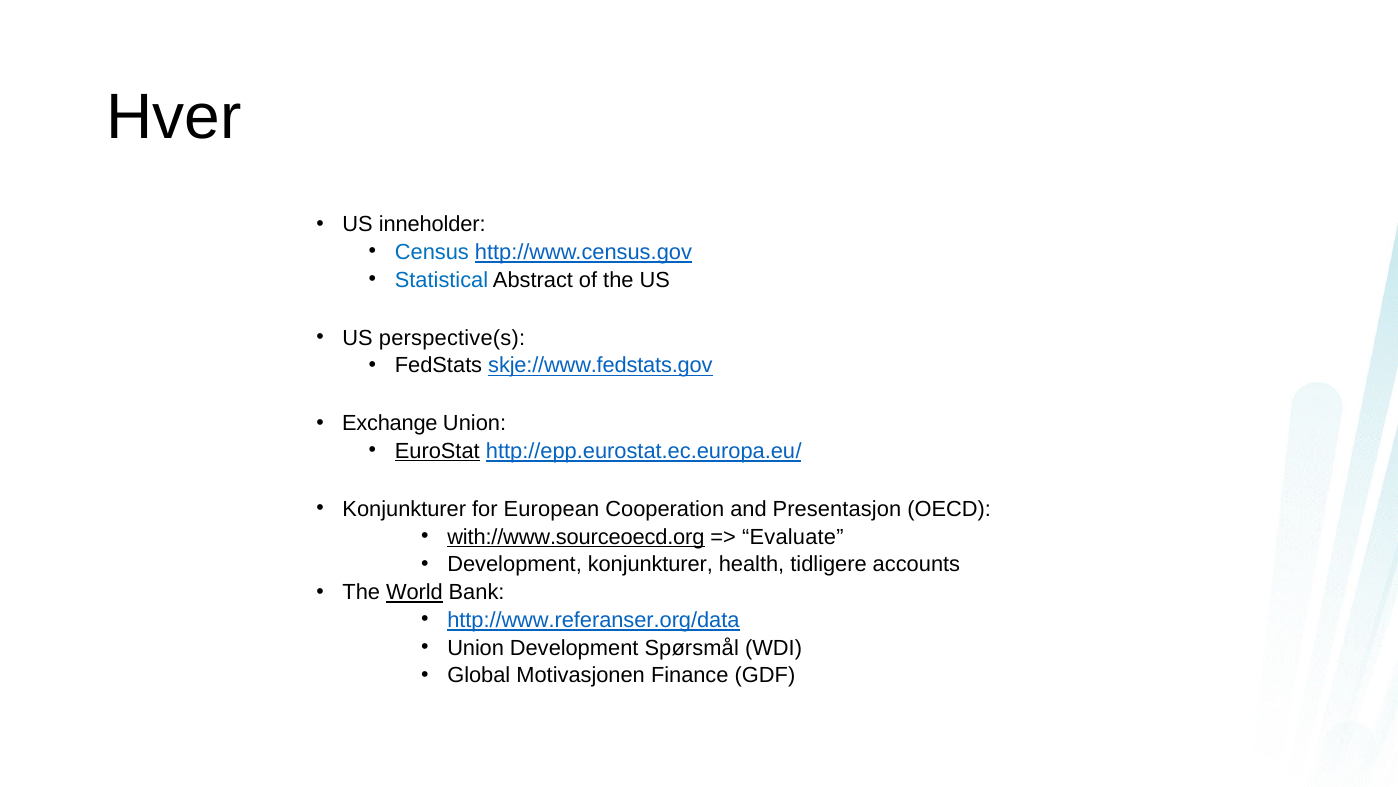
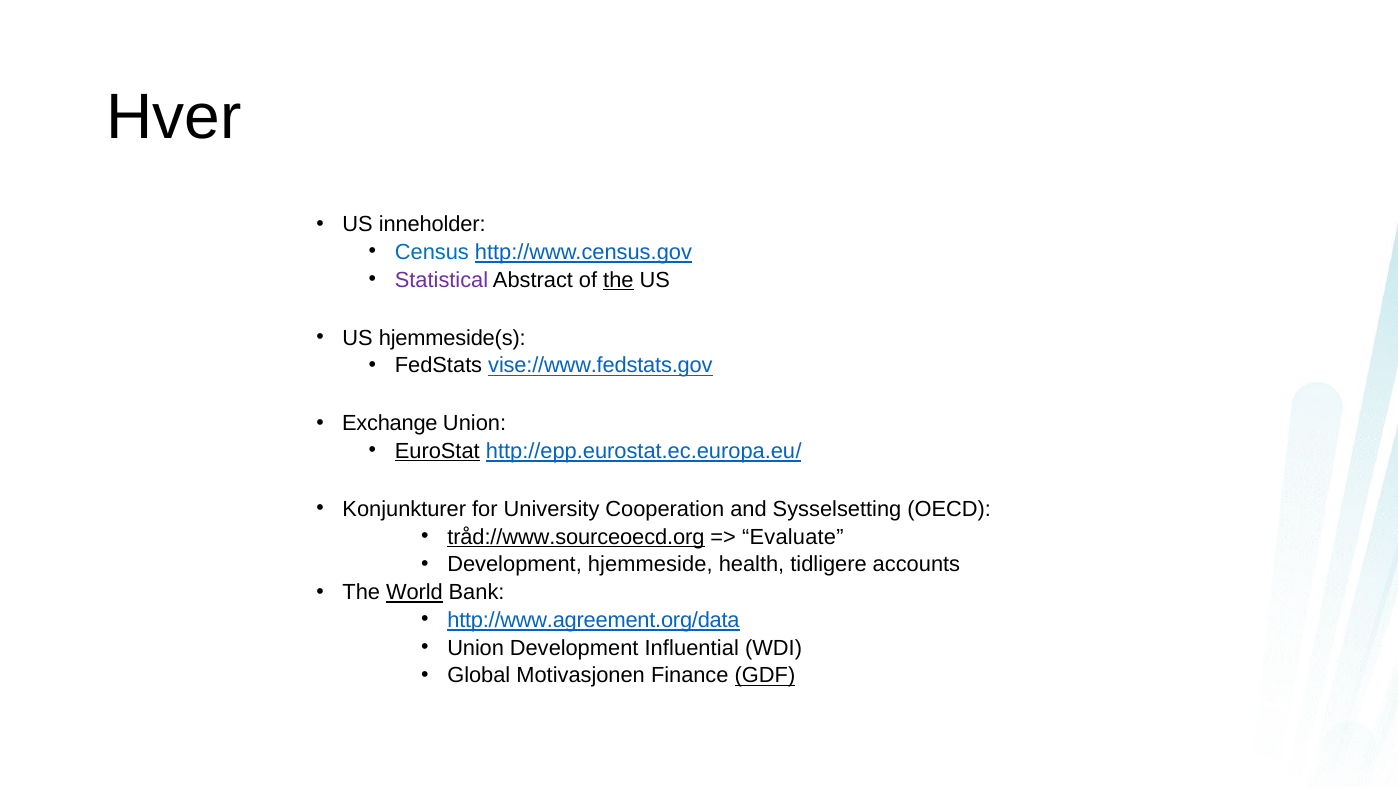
Statistical colour: blue -> purple
the at (618, 280) underline: none -> present
perspective(s: perspective(s -> hjemmeside(s
skje://www.fedstats.gov: skje://www.fedstats.gov -> vise://www.fedstats.gov
European: European -> University
Presentasjon: Presentasjon -> Sysselsetting
with://www.sourceoecd.org: with://www.sourceoecd.org -> tråd://www.sourceoecd.org
Development konjunkturer: konjunkturer -> hjemmeside
http://www.referanser.org/data: http://www.referanser.org/data -> http://www.agreement.org/data
Spørsmål: Spørsmål -> Influential
GDF underline: none -> present
